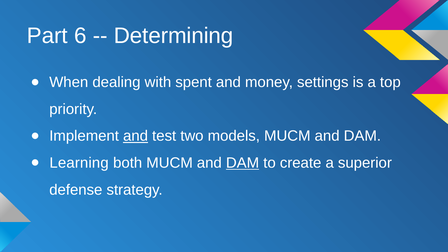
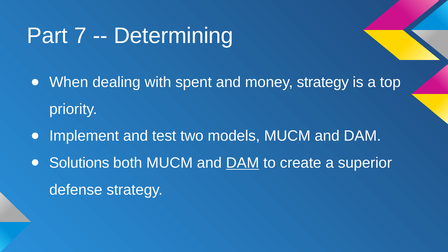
6: 6 -> 7
money settings: settings -> strategy
and at (136, 136) underline: present -> none
Learning: Learning -> Solutions
